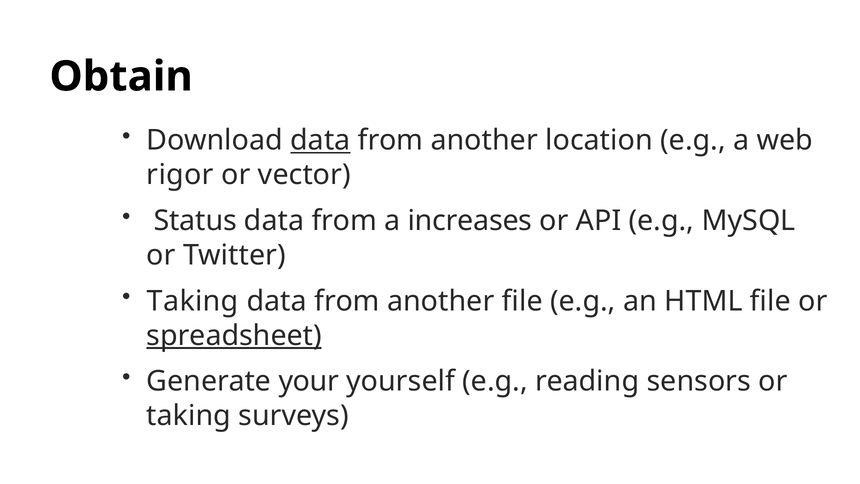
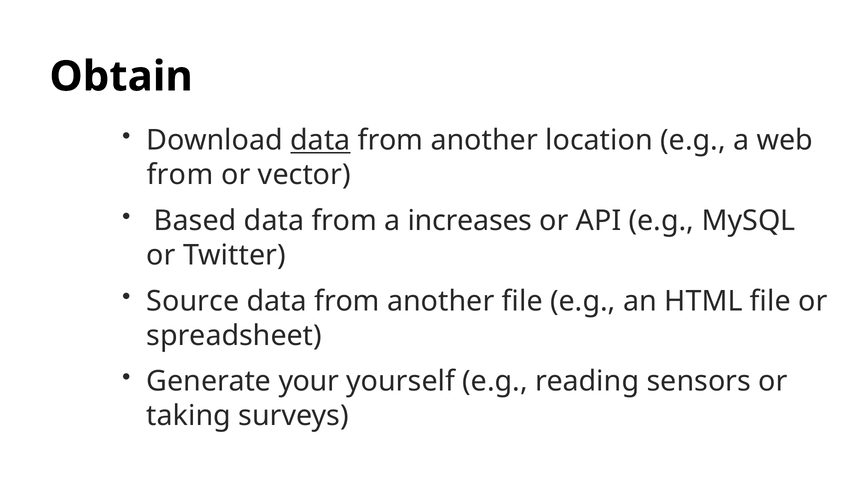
rigor at (180, 175): rigor -> from
Status: Status -> Based
Taking at (193, 301): Taking -> Source
spreadsheet underline: present -> none
